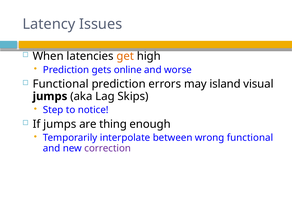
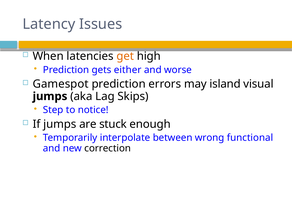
online: online -> either
Functional at (61, 84): Functional -> Gamespot
thing: thing -> stuck
correction colour: purple -> black
